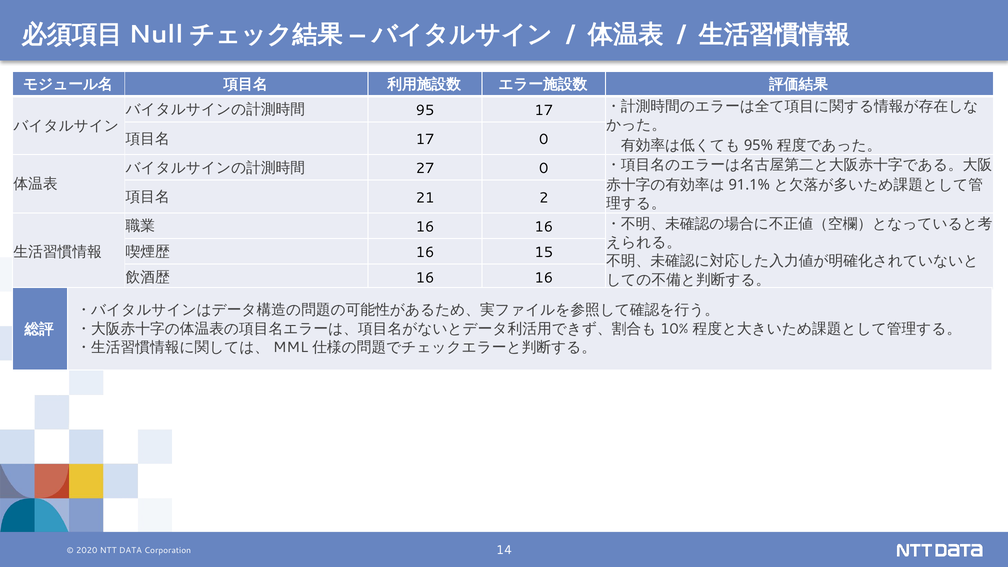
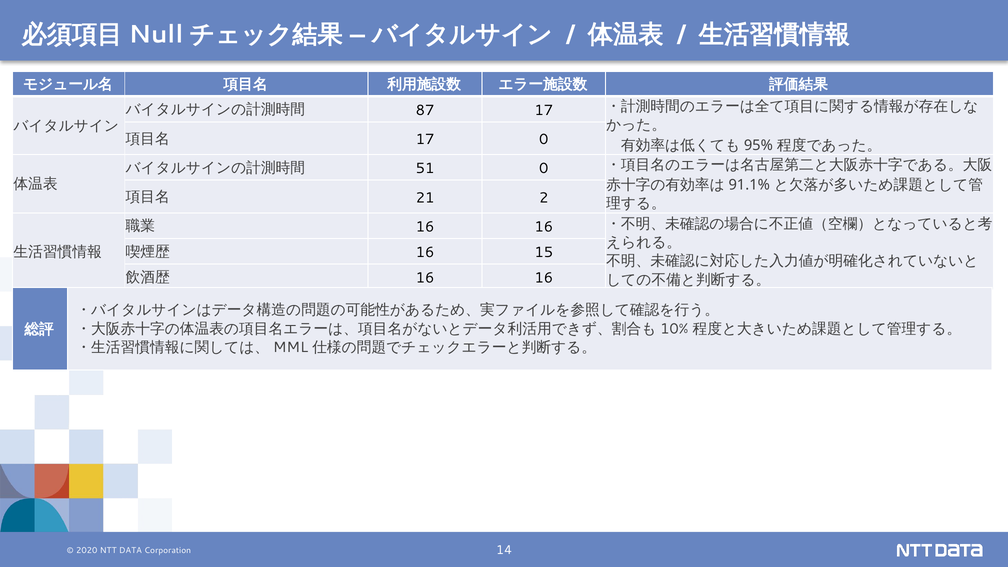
95: 95 -> 87
27: 27 -> 51
